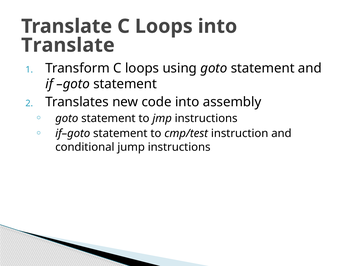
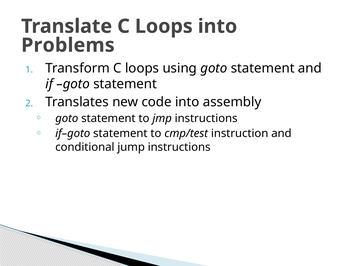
Translate at (68, 45): Translate -> Problems
